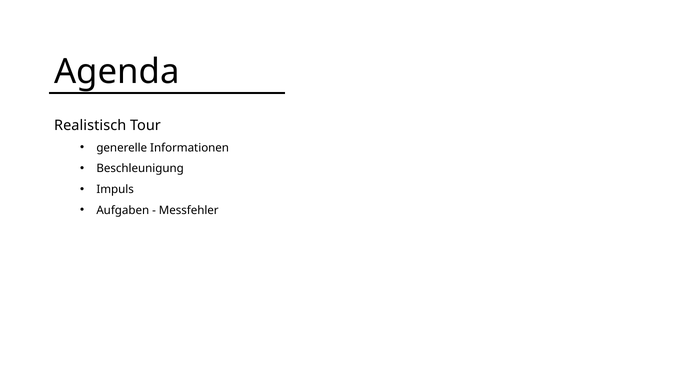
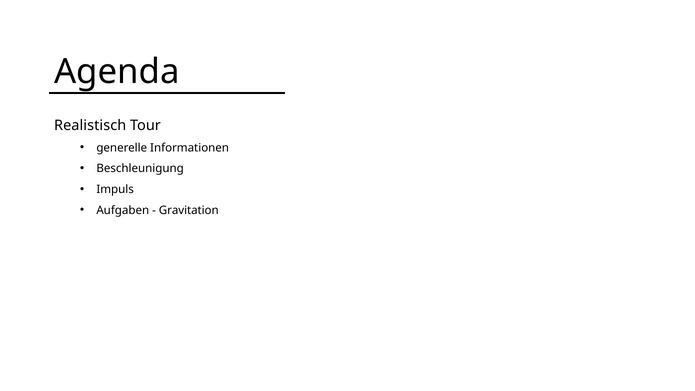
Messfehler: Messfehler -> Gravitation
